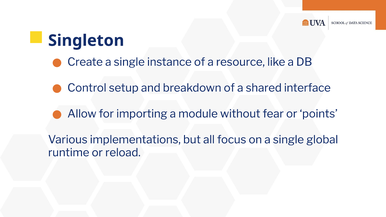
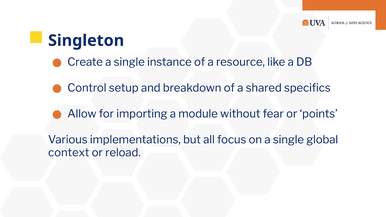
interface: interface -> specifics
runtime: runtime -> context
